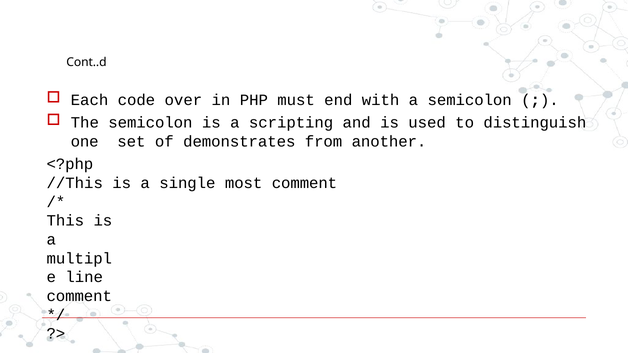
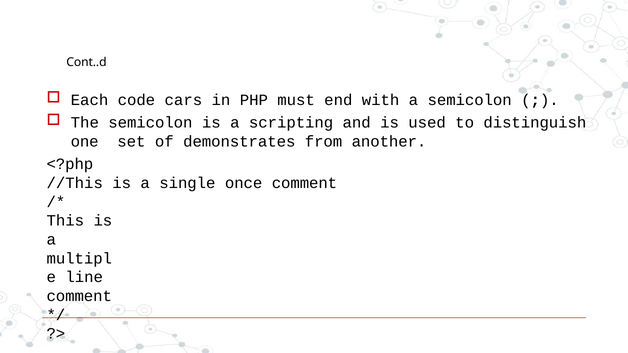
over: over -> cars
most: most -> once
